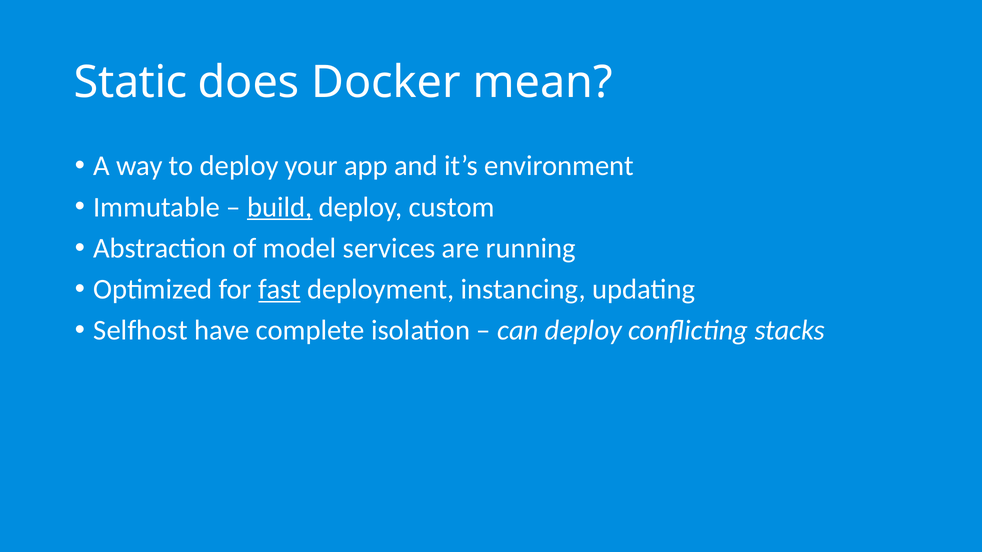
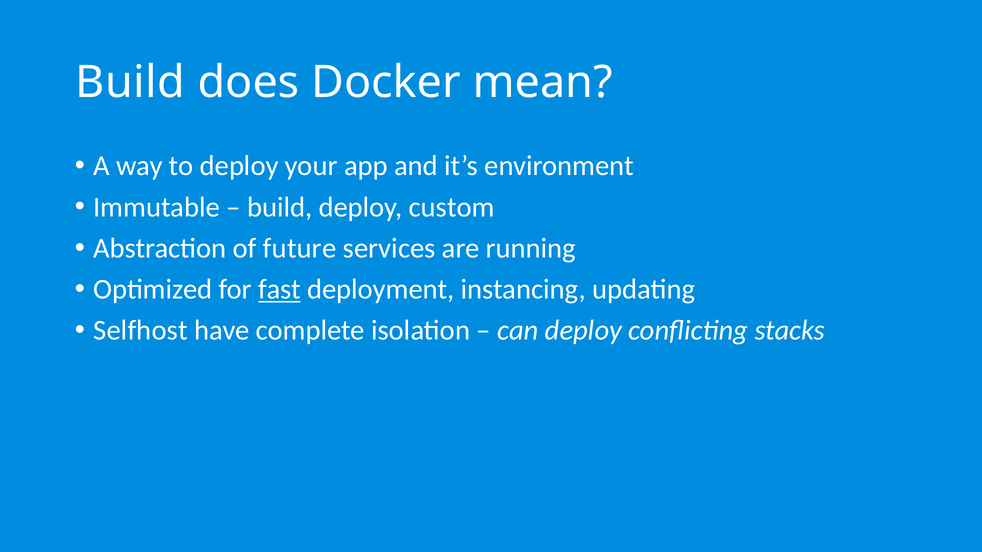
Static at (131, 82): Static -> Build
build at (280, 207) underline: present -> none
model: model -> future
